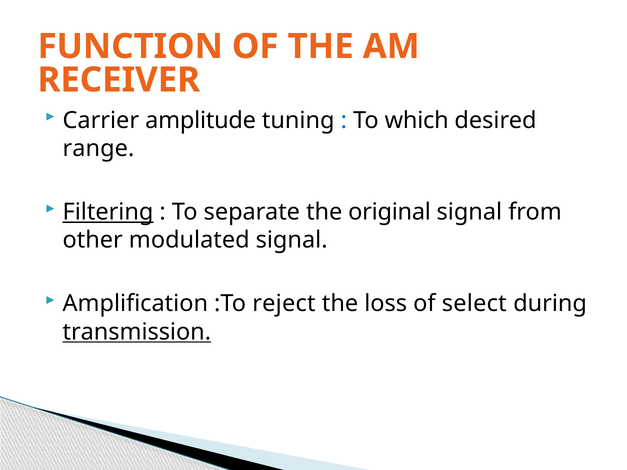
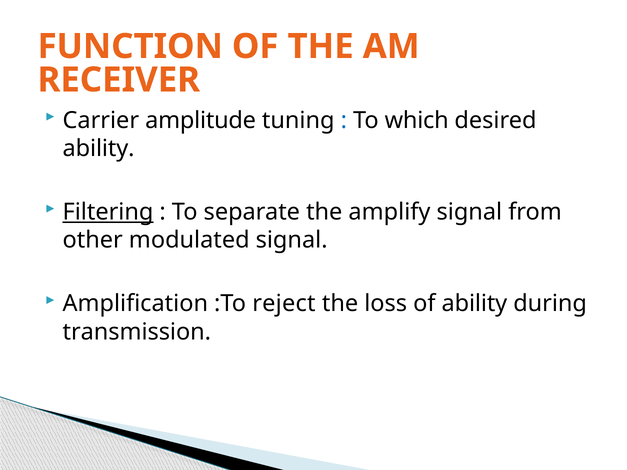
range at (98, 149): range -> ability
original: original -> amplify
of select: select -> ability
transmission underline: present -> none
